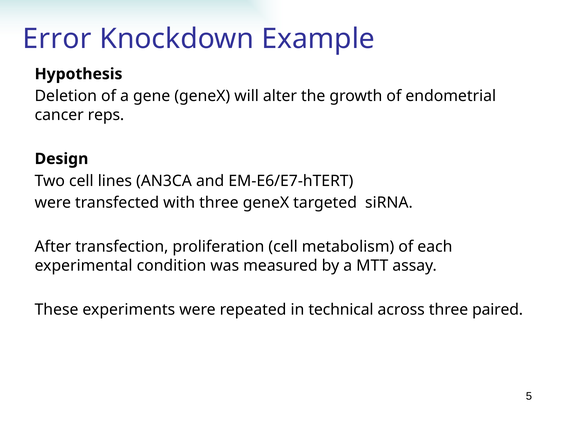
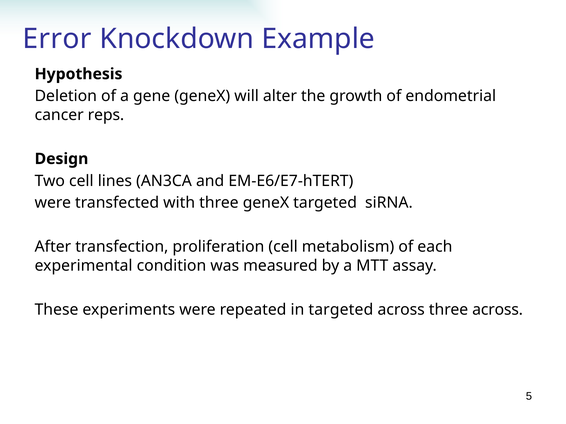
in technical: technical -> targeted
three paired: paired -> across
